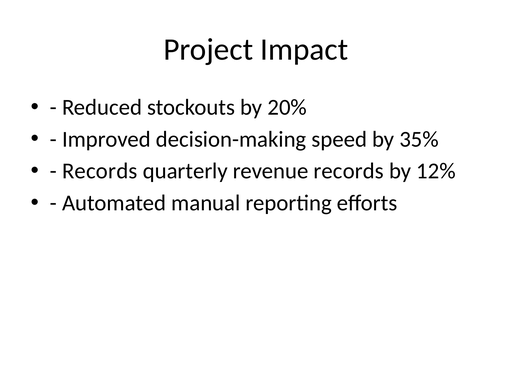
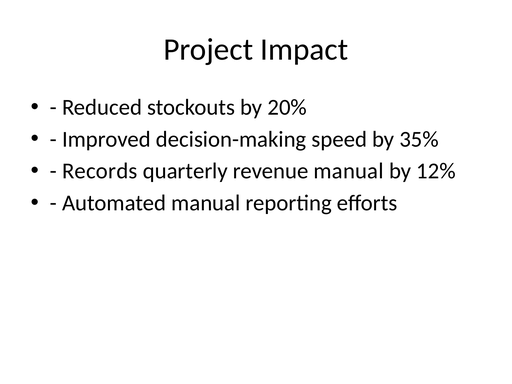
revenue records: records -> manual
